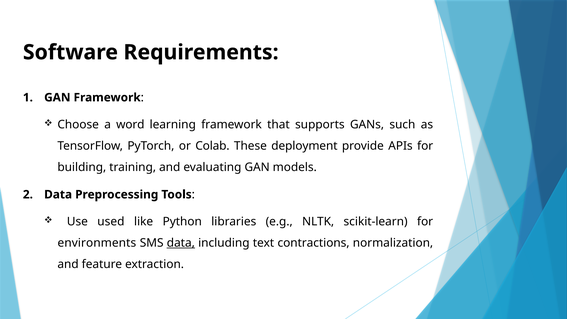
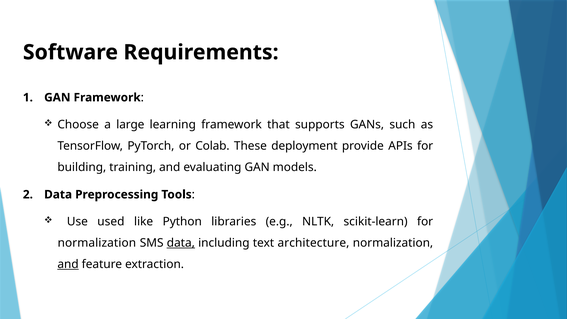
word: word -> large
environments at (97, 243): environments -> normalization
contractions: contractions -> architecture
and at (68, 264) underline: none -> present
